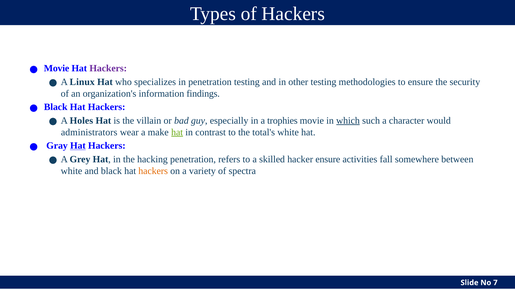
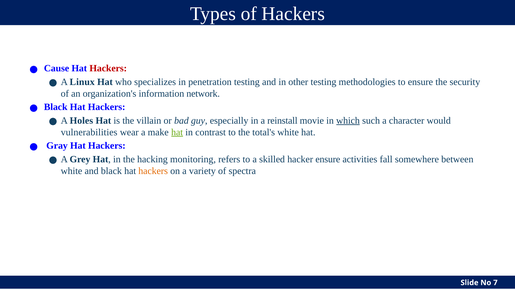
Movie at (57, 68): Movie -> Cause
Hackers at (108, 68) colour: purple -> red
findings: findings -> network
trophies: trophies -> reinstall
administrators: administrators -> vulnerabilities
Hat at (78, 146) underline: present -> none
hacking penetration: penetration -> monitoring
